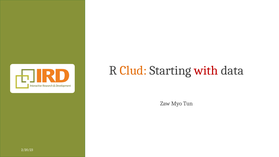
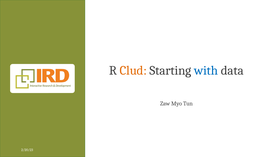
with colour: red -> blue
